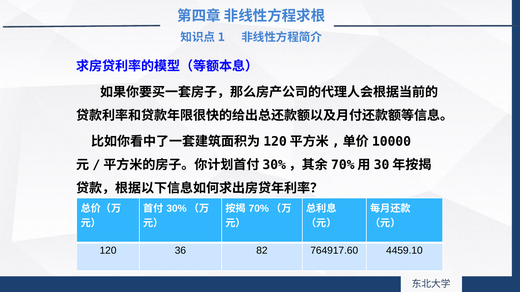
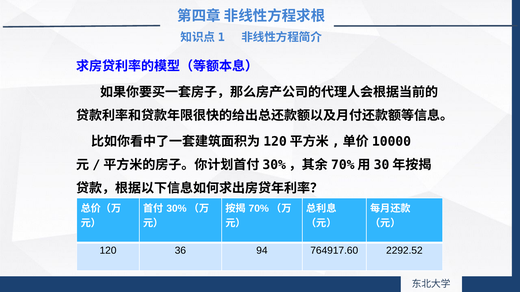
82: 82 -> 94
4459.10: 4459.10 -> 2292.52
